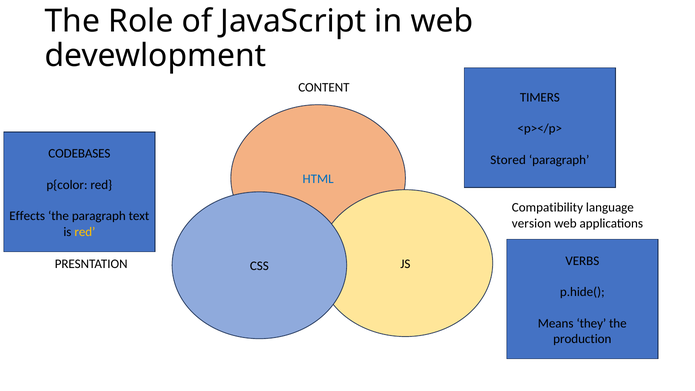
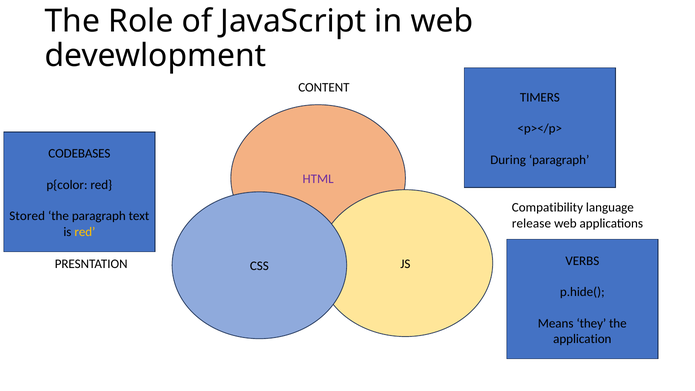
Stored: Stored -> During
HTML colour: blue -> purple
Effects: Effects -> Stored
version: version -> release
production: production -> application
